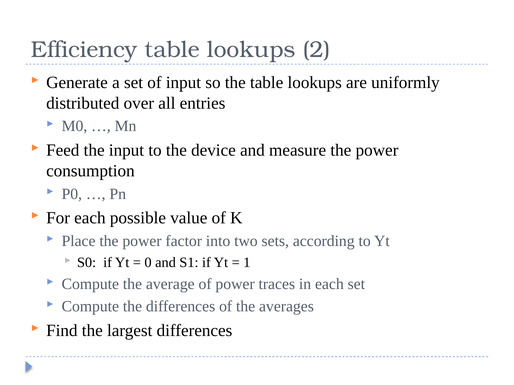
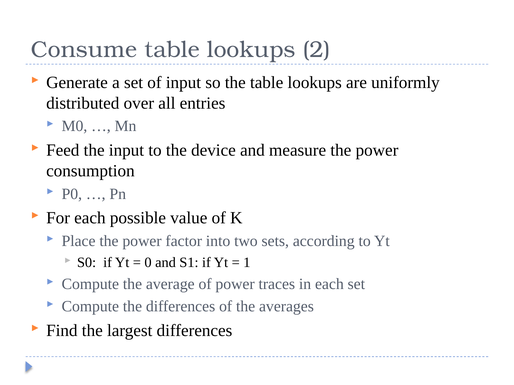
Efficiency: Efficiency -> Consume
